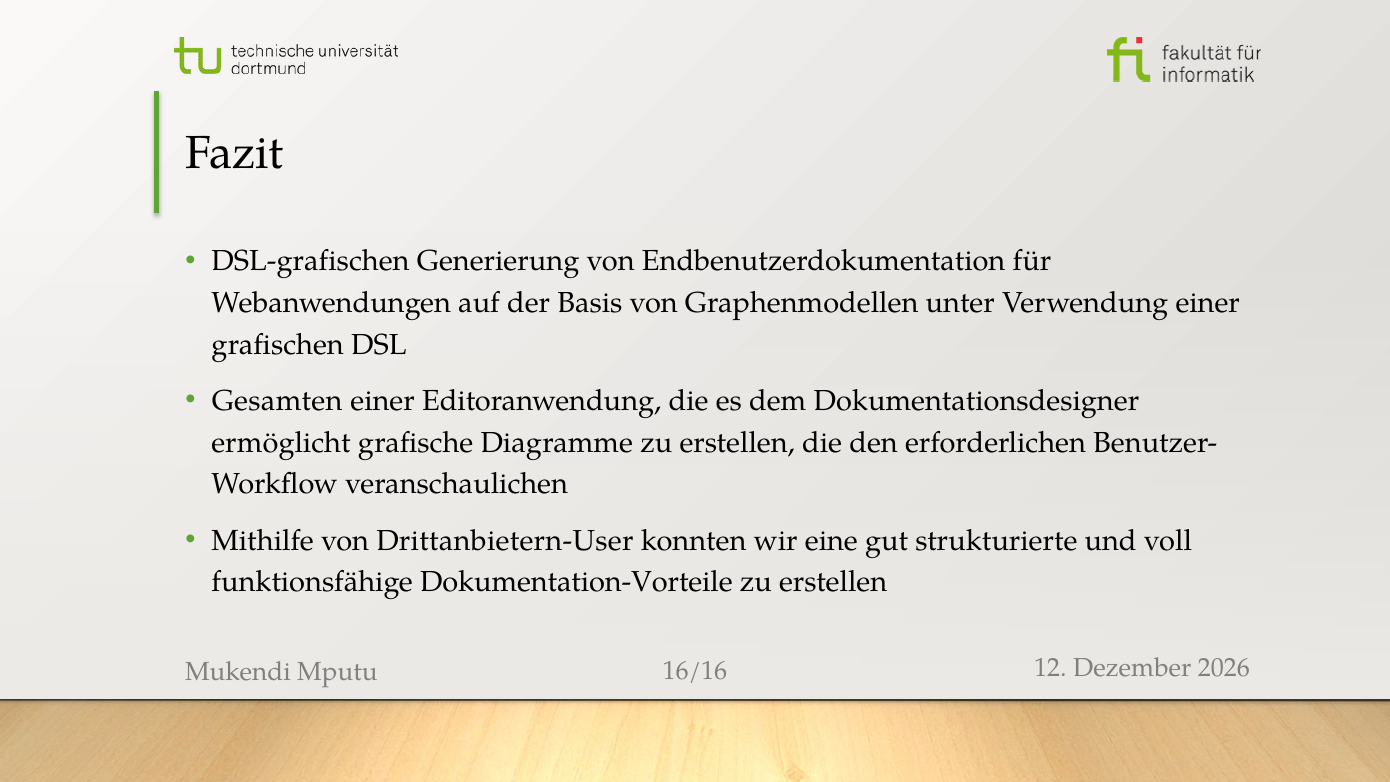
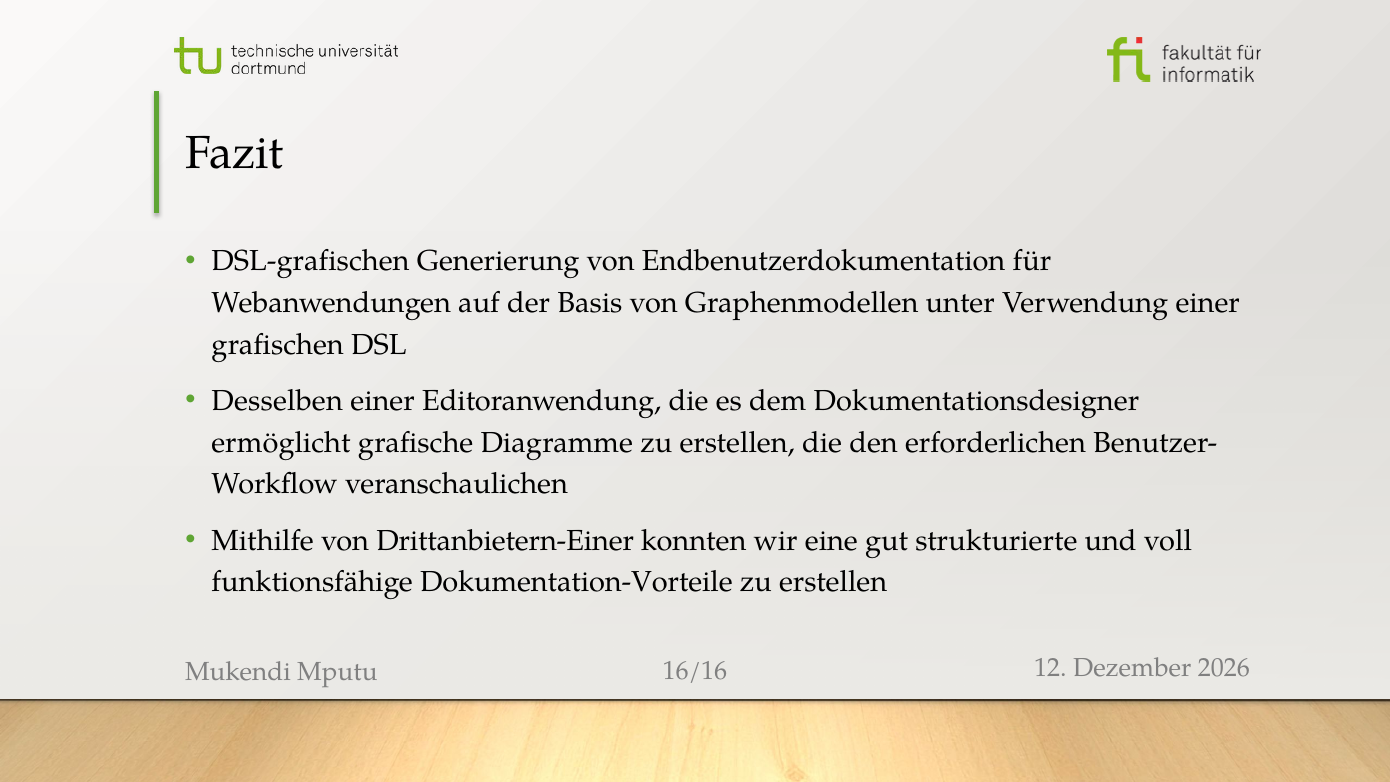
Gesamten: Gesamten -> Desselben
Drittanbietern-User: Drittanbietern-User -> Drittanbietern-Einer
